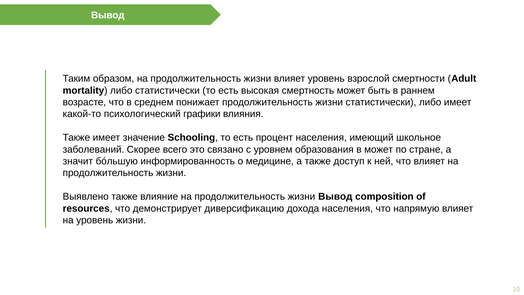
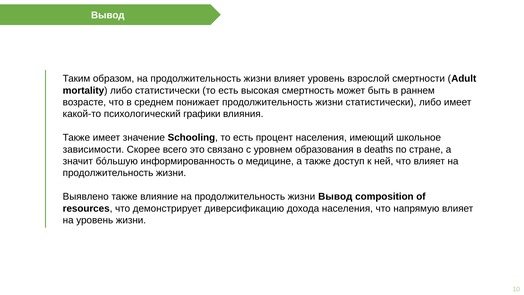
заболеваний: заболеваний -> зависимости
в может: может -> deaths
